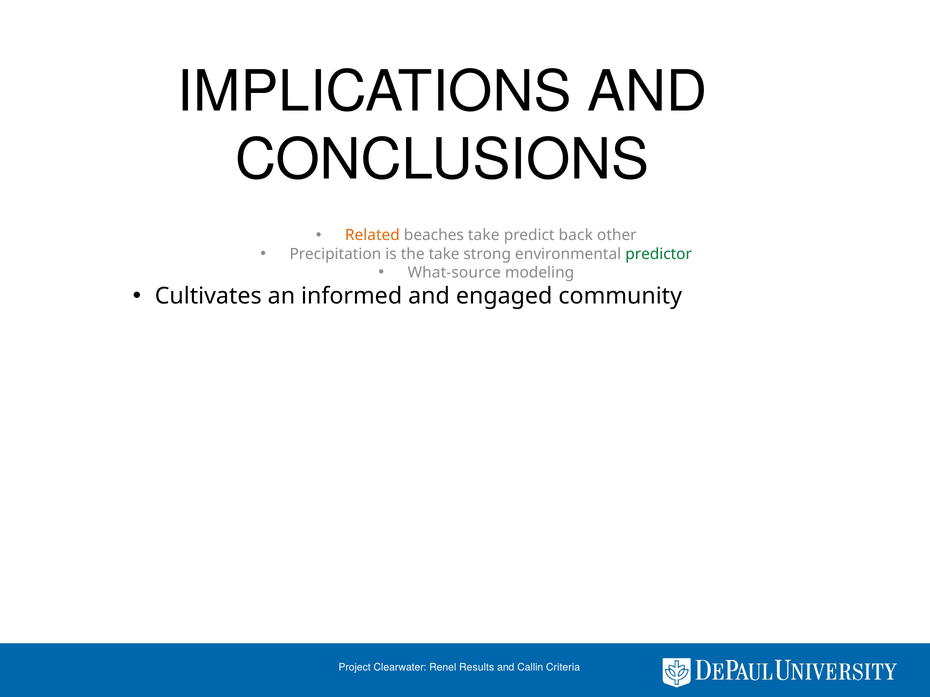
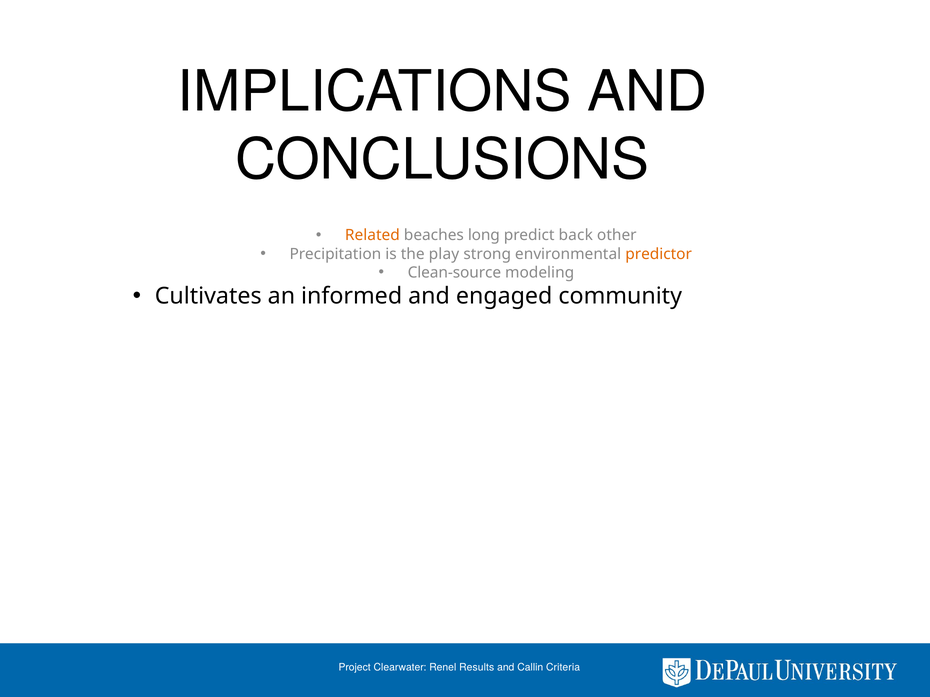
beaches take: take -> long
the take: take -> play
predictor colour: green -> orange
What-source: What-source -> Clean-source
